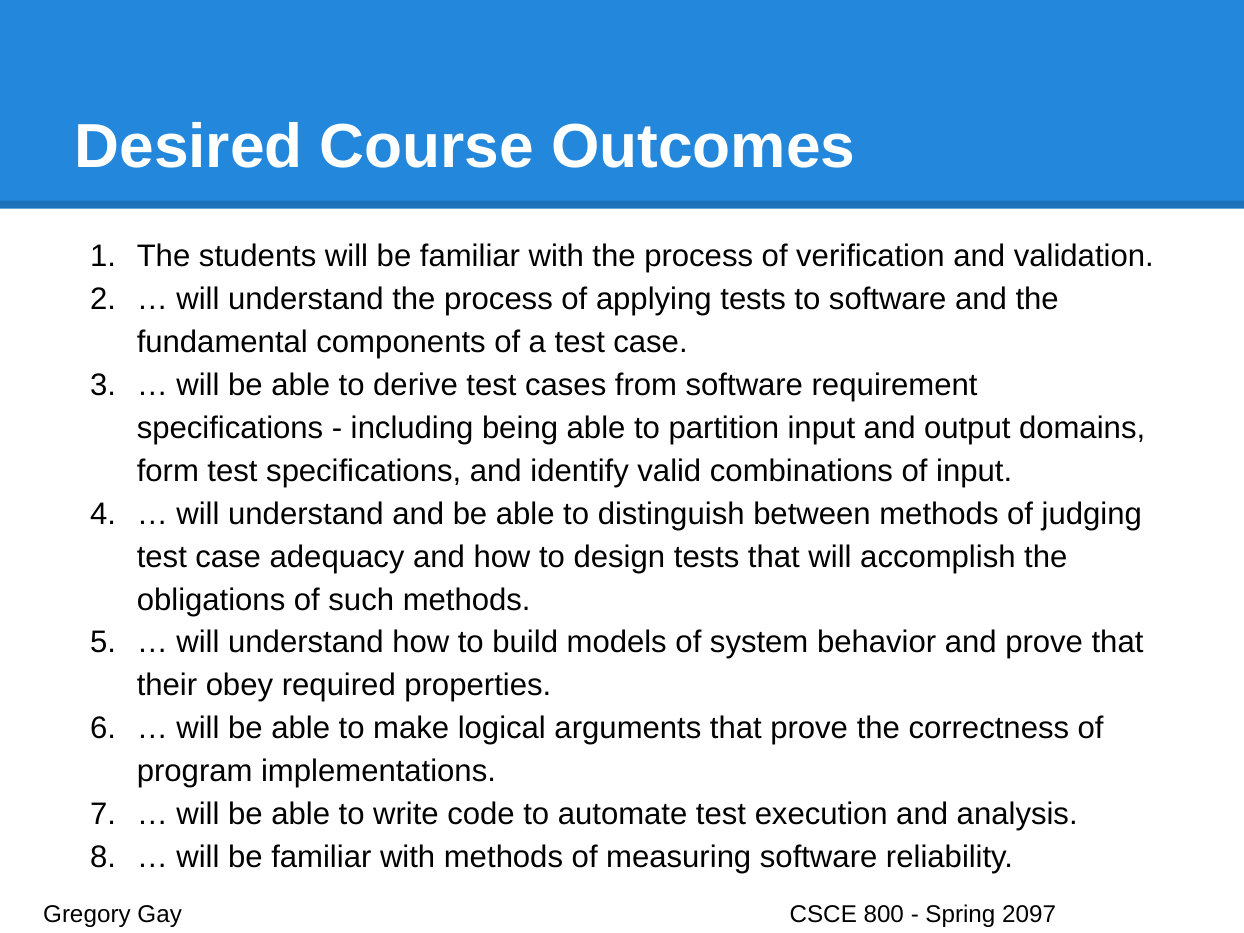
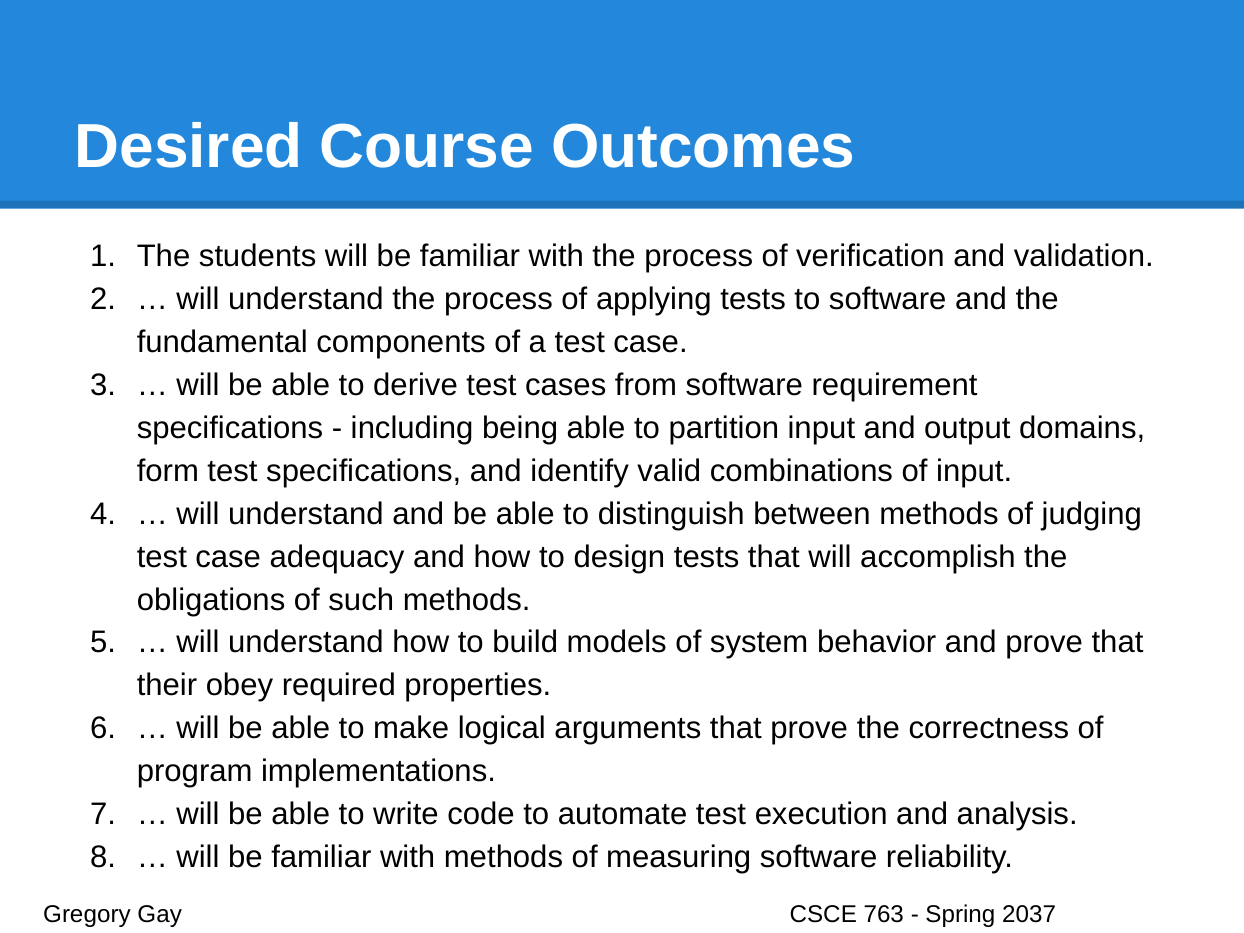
800: 800 -> 763
2097: 2097 -> 2037
